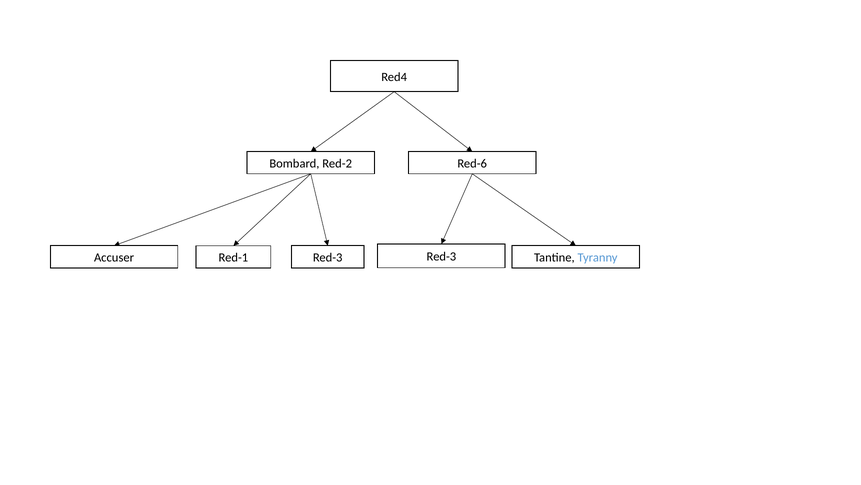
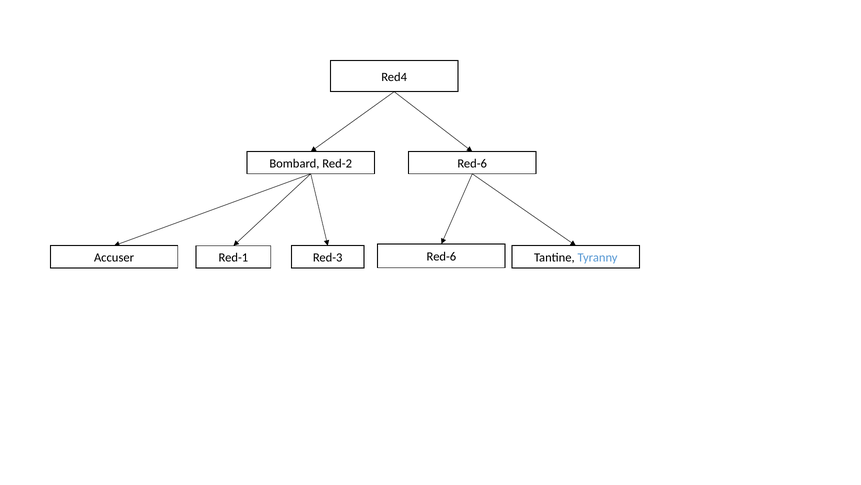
Red-3 at (441, 256): Red-3 -> Red-6
